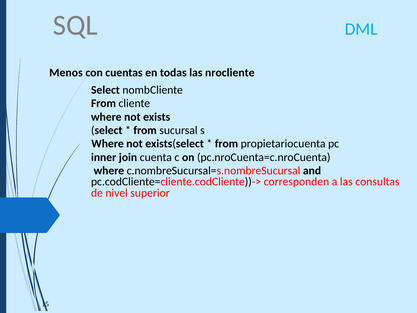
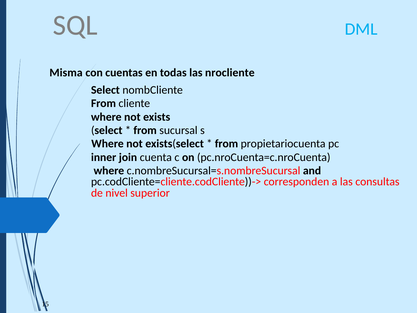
Menos: Menos -> Misma
